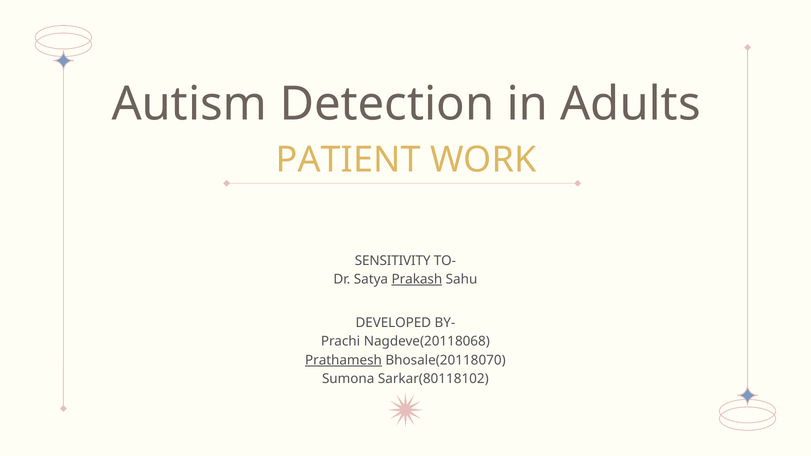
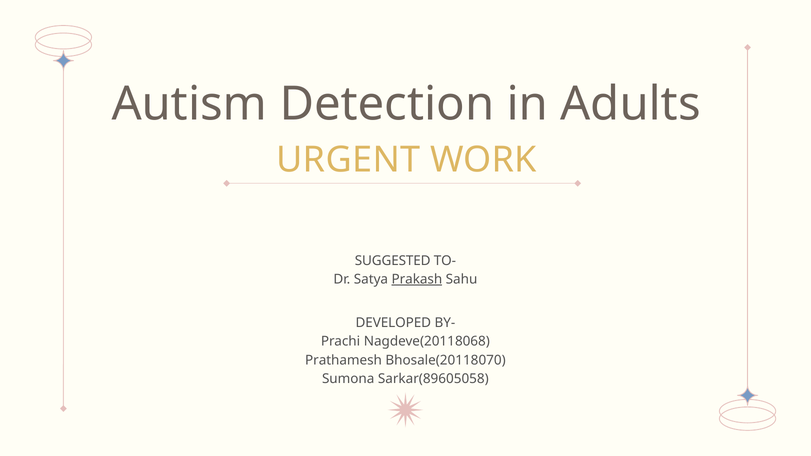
PATIENT: PATIENT -> URGENT
SENSITIVITY: SENSITIVITY -> SUGGESTED
Prathamesh underline: present -> none
Sarkar(80118102: Sarkar(80118102 -> Sarkar(89605058
